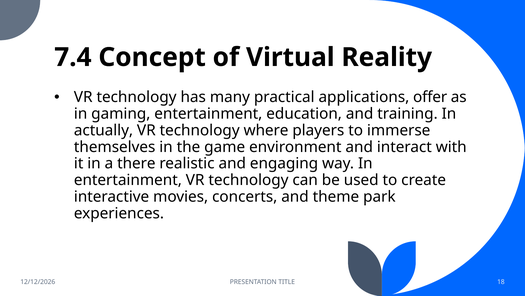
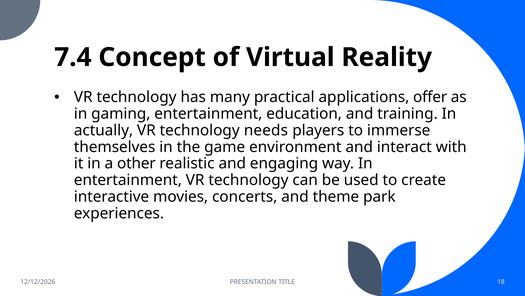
where: where -> needs
there: there -> other
